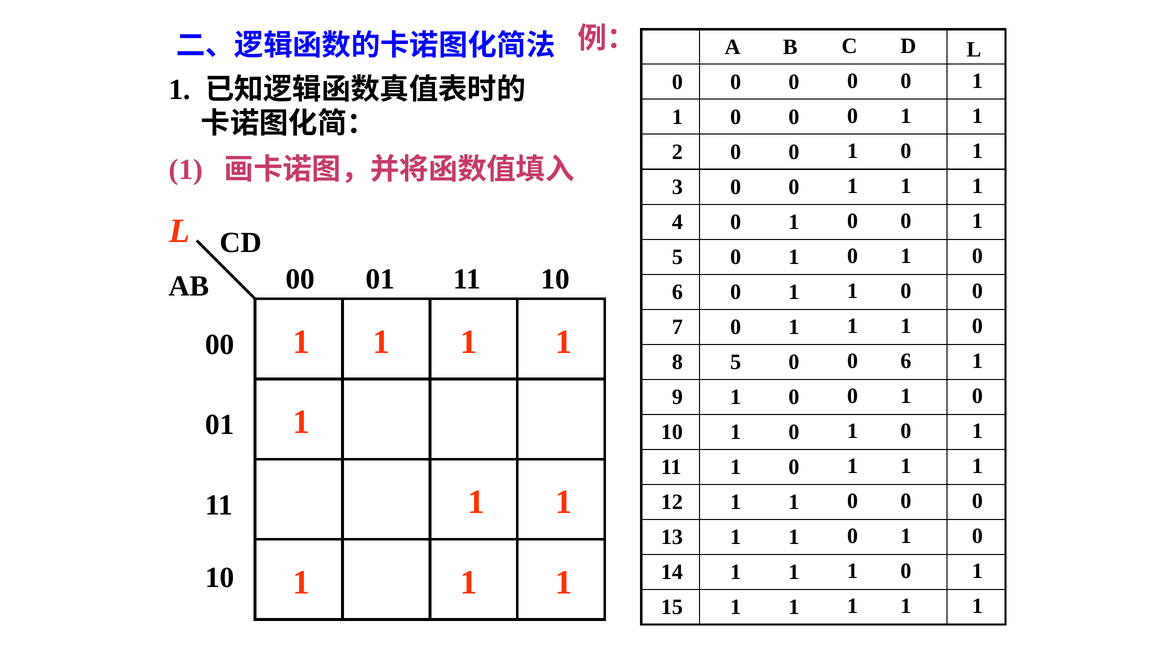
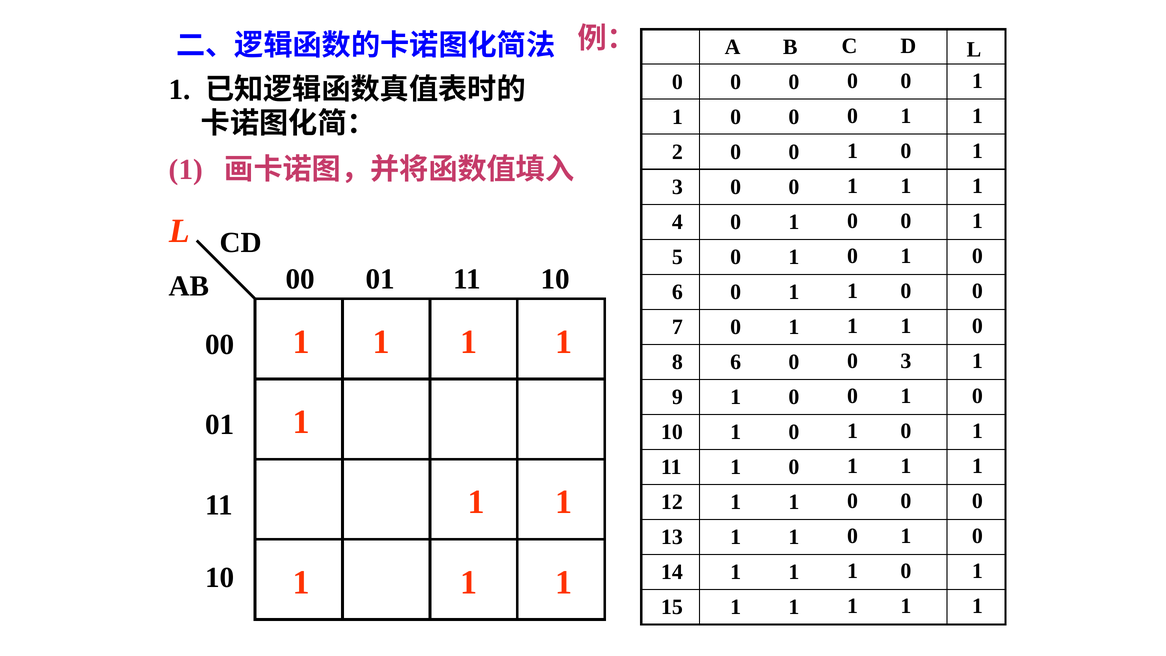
8 5: 5 -> 6
0 0 6: 6 -> 3
